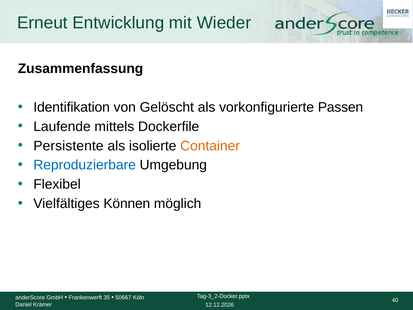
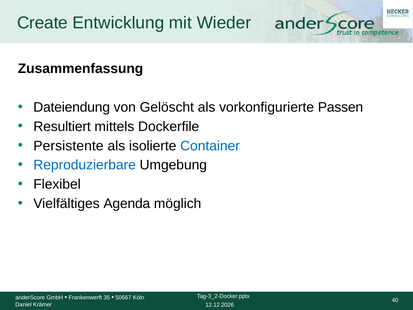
Erneut: Erneut -> Create
Identifikation: Identifikation -> Dateiendung
Laufende: Laufende -> Resultiert
Container colour: orange -> blue
Können: Können -> Agenda
